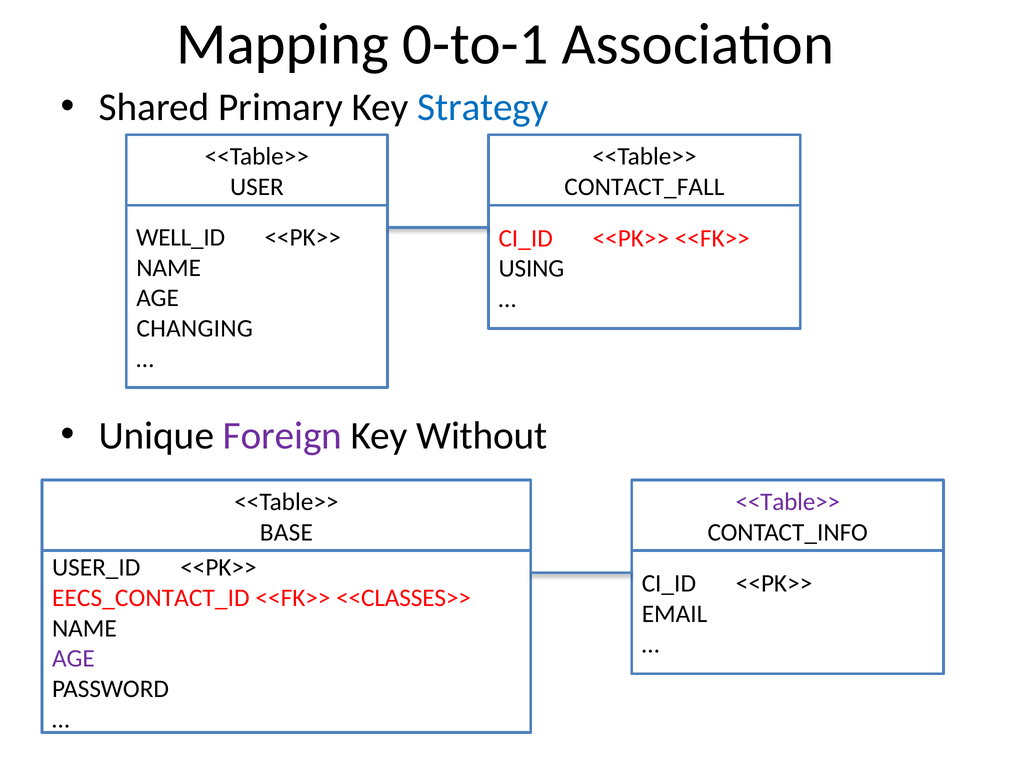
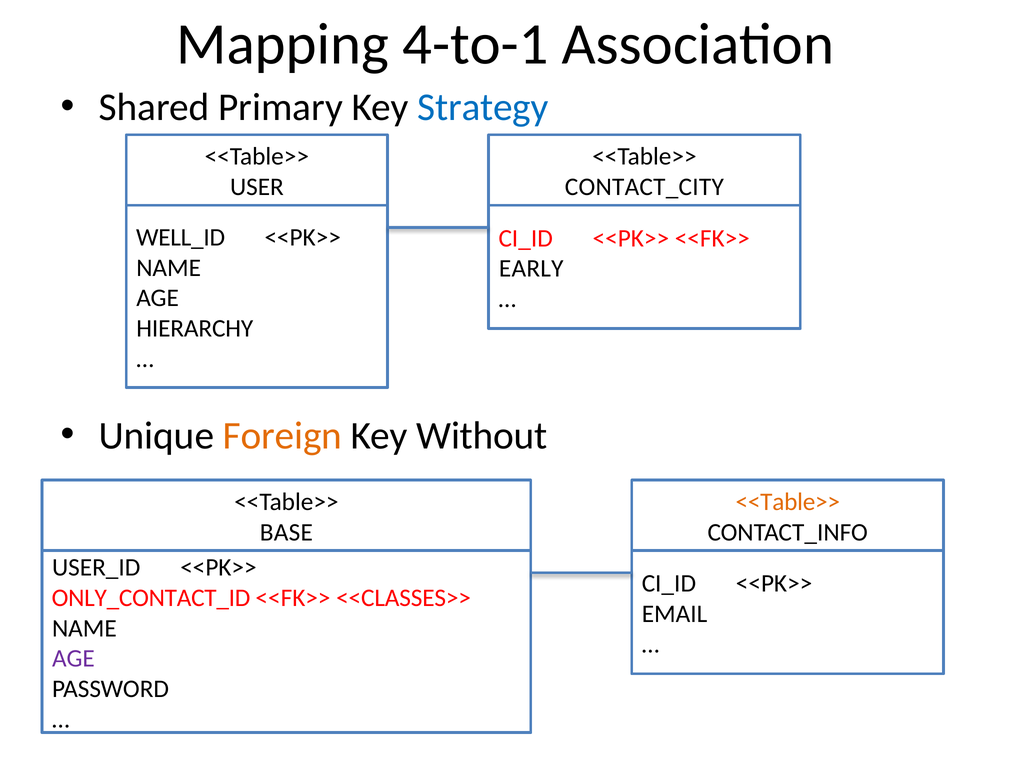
0-to-1: 0-to-1 -> 4-to-1
CONTACT_FALL: CONTACT_FALL -> CONTACT_CITY
USING: USING -> EARLY
CHANGING: CHANGING -> HIERARCHY
Foreign colour: purple -> orange
<<Table>> at (788, 502) colour: purple -> orange
EECS_CONTACT_ID: EECS_CONTACT_ID -> ONLY_CONTACT_ID
